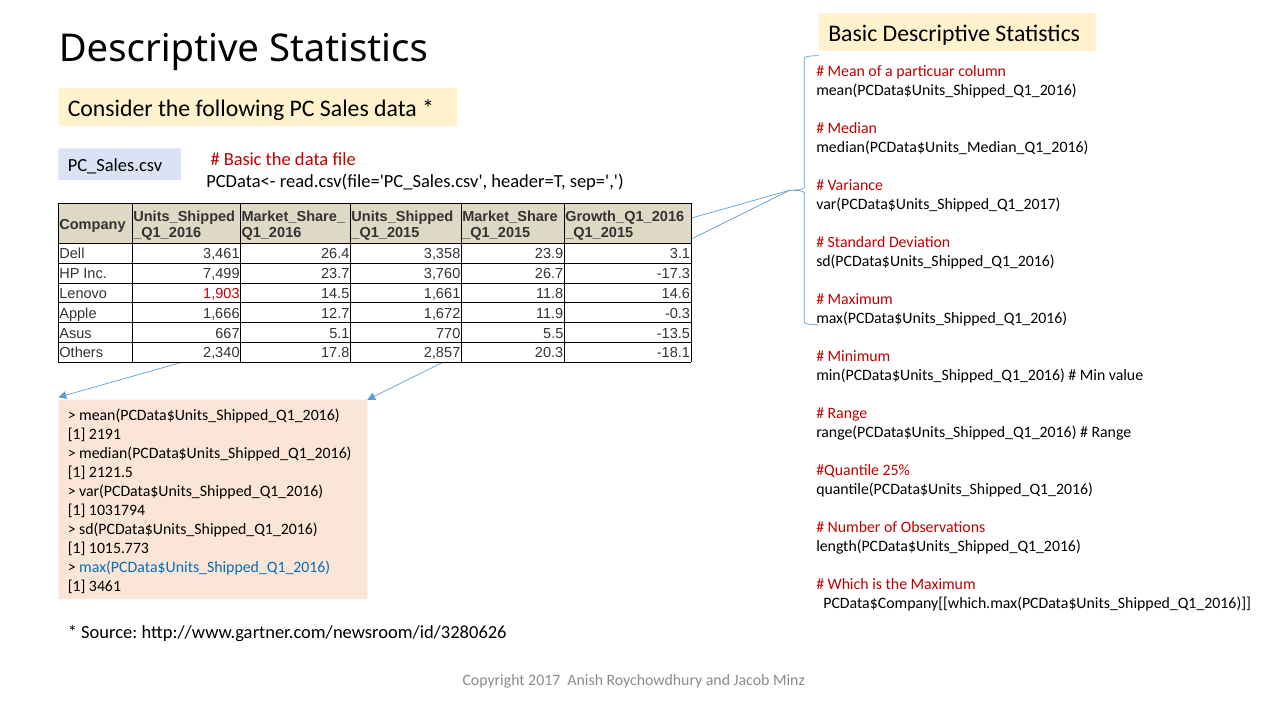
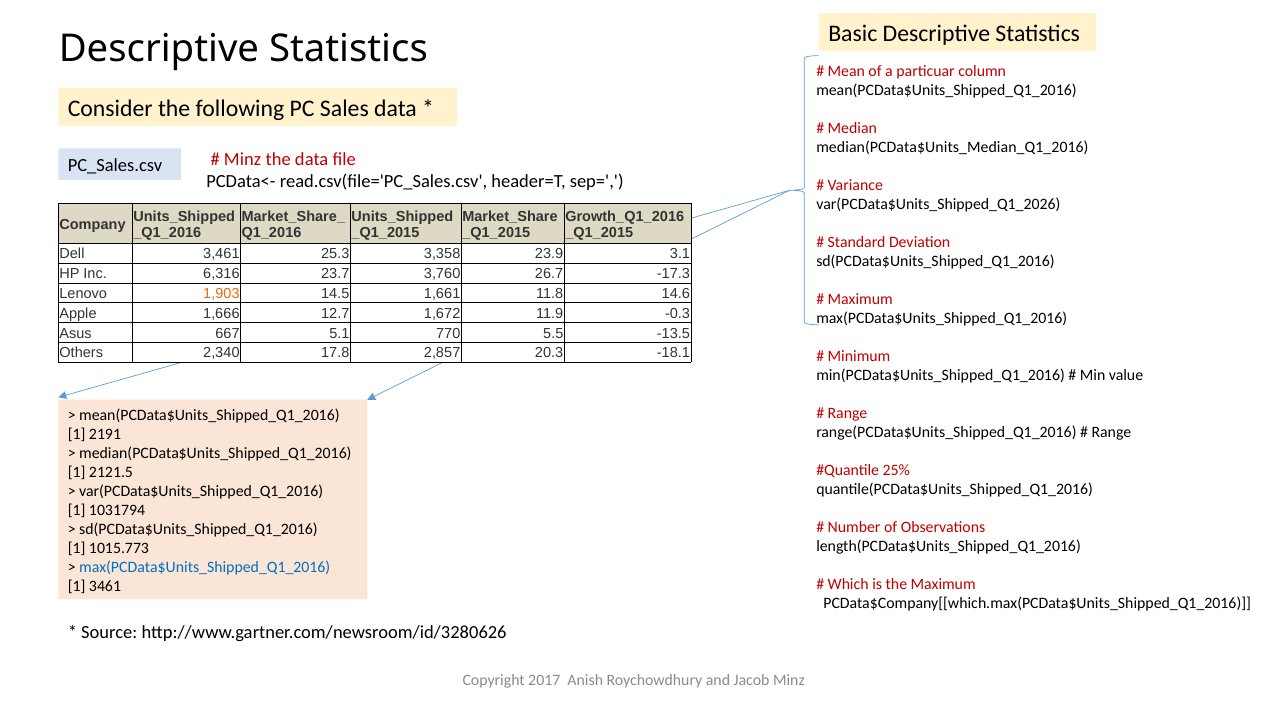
Basic at (243, 160): Basic -> Minz
var(PCData$Units_Shipped_Q1_2017: var(PCData$Units_Shipped_Q1_2017 -> var(PCData$Units_Shipped_Q1_2026
26.4: 26.4 -> 25.3
7,499: 7,499 -> 6,316
1,903 colour: red -> orange
